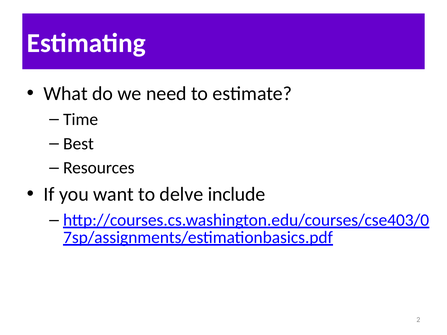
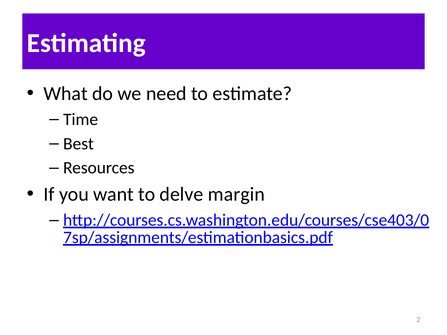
include: include -> margin
